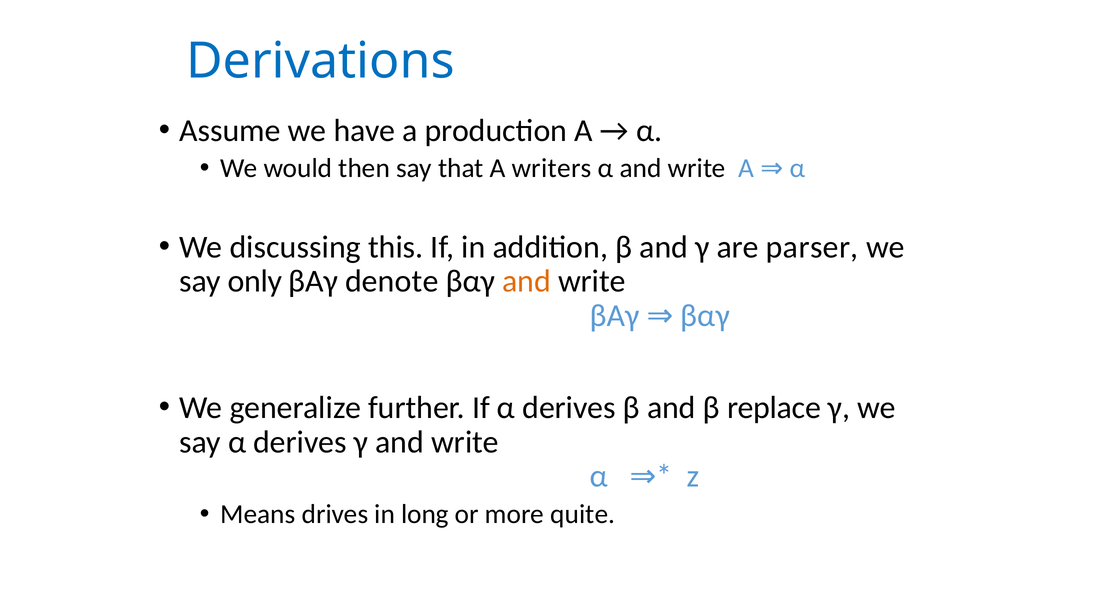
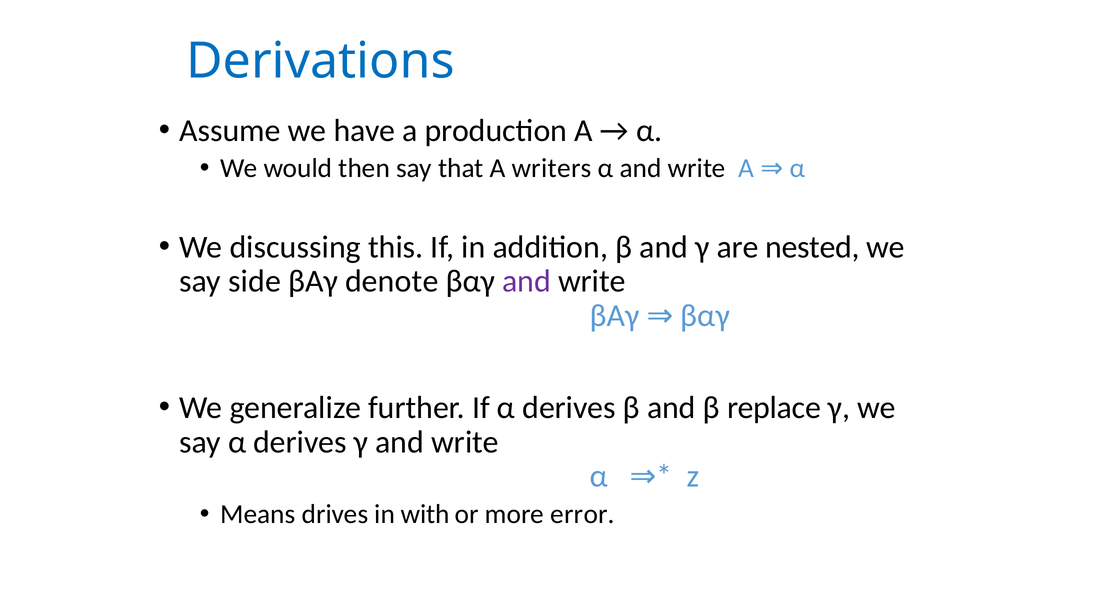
parser: parser -> nested
only: only -> side
and at (527, 281) colour: orange -> purple
long: long -> with
quite: quite -> error
